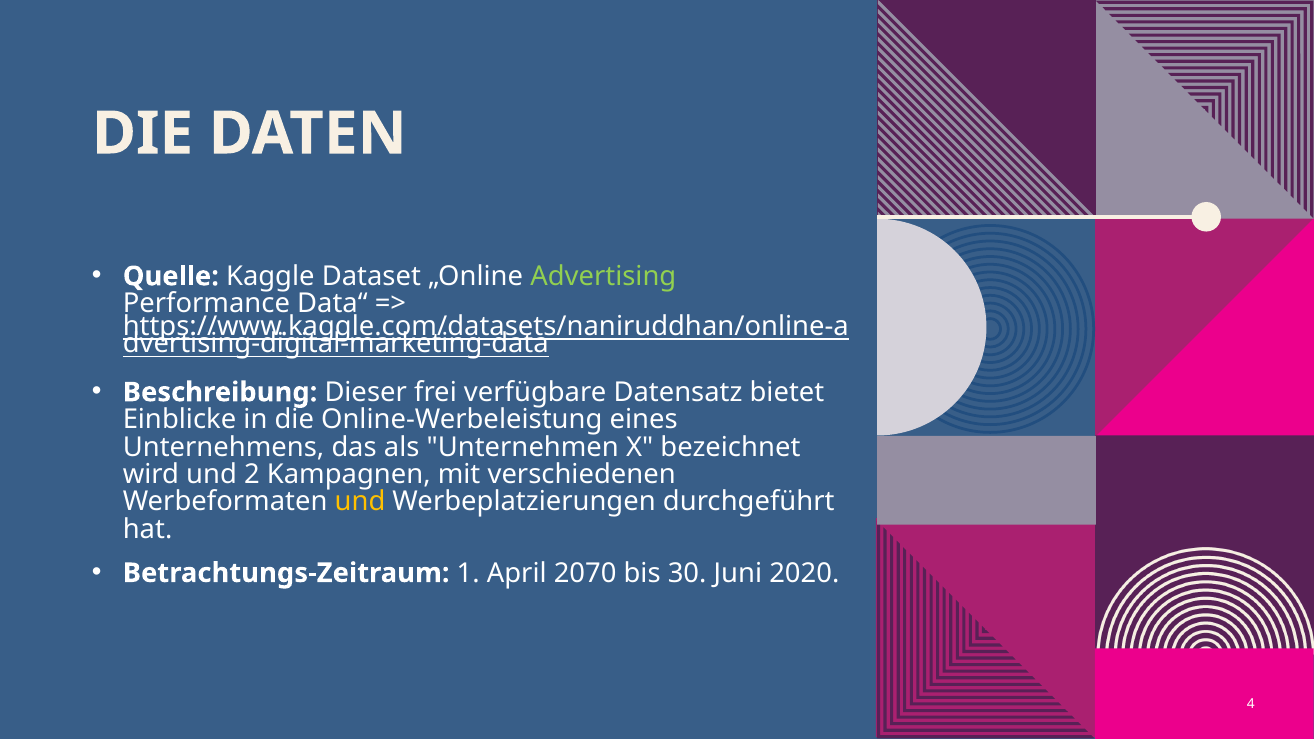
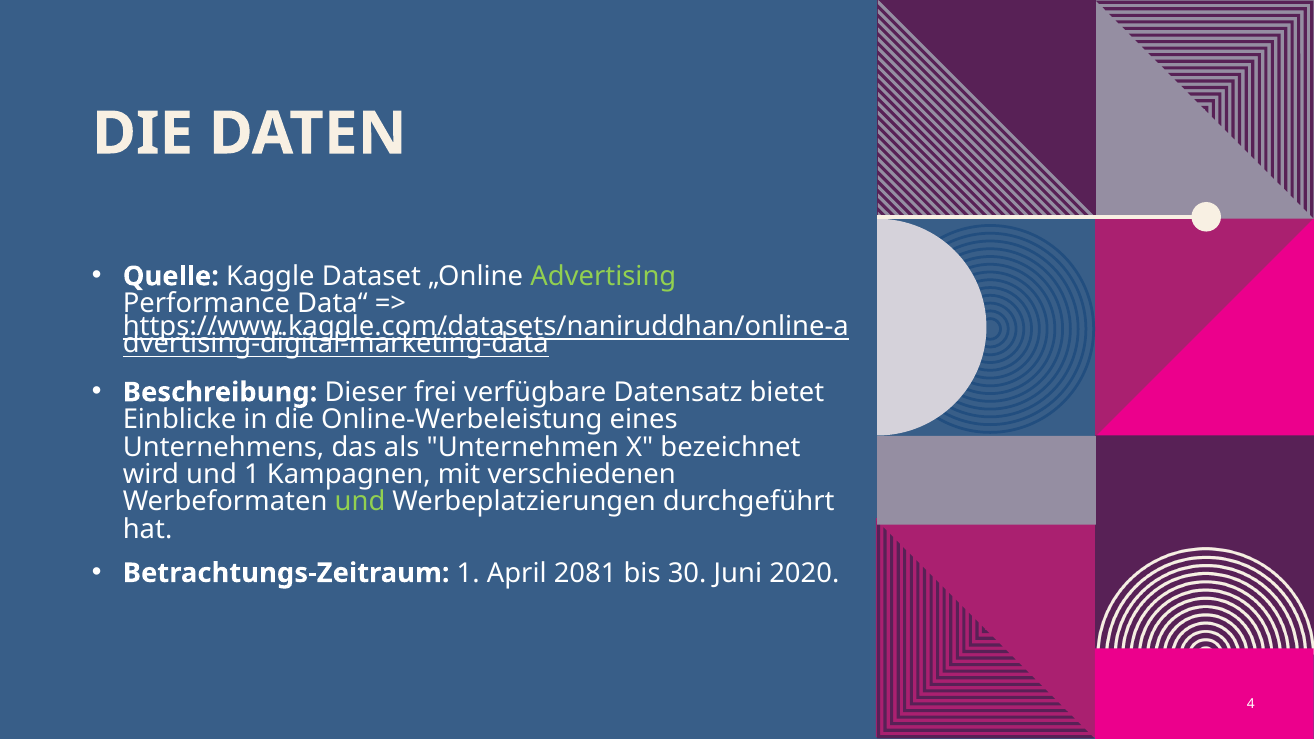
und 2: 2 -> 1
und at (360, 502) colour: yellow -> light green
2070: 2070 -> 2081
